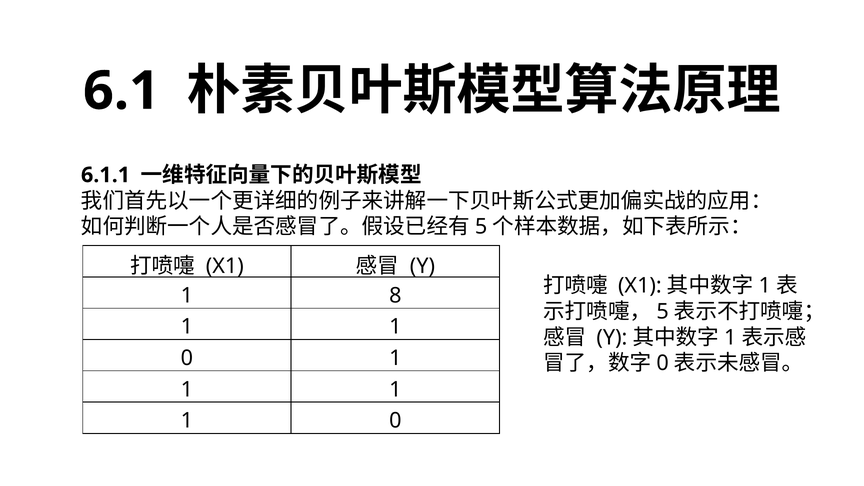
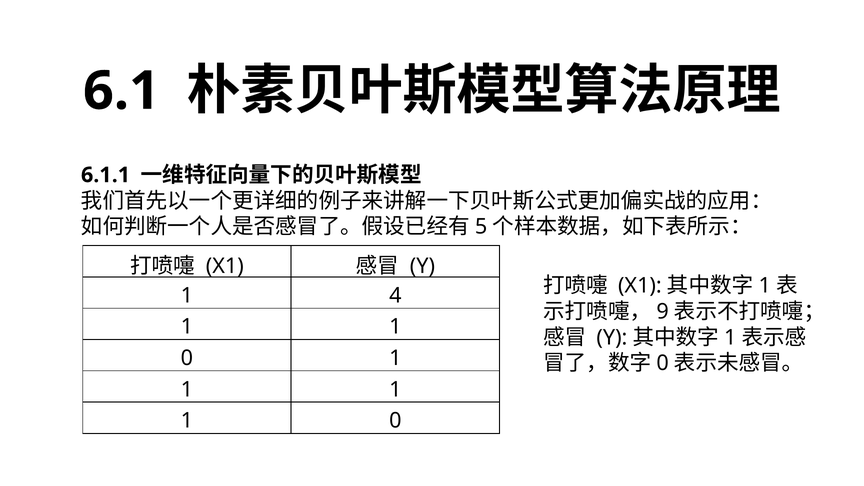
8: 8 -> 4
5 at (663, 312): 5 -> 9
